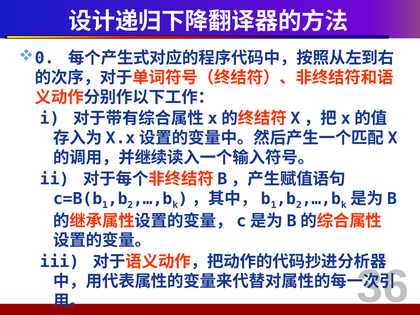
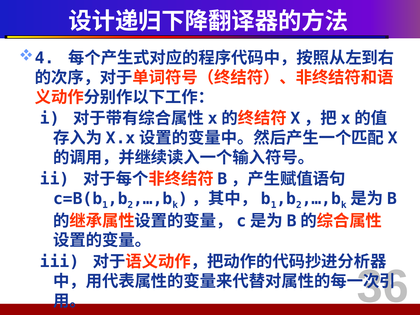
0: 0 -> 4
